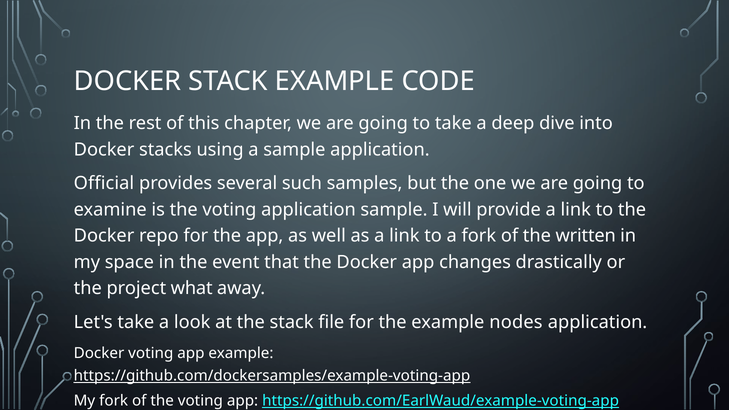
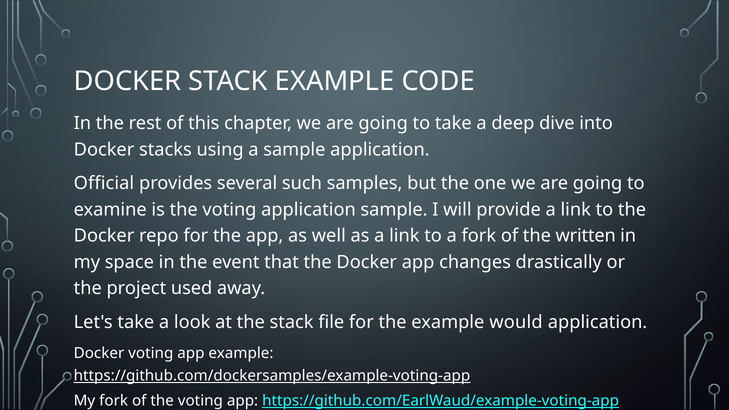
what: what -> used
nodes: nodes -> would
